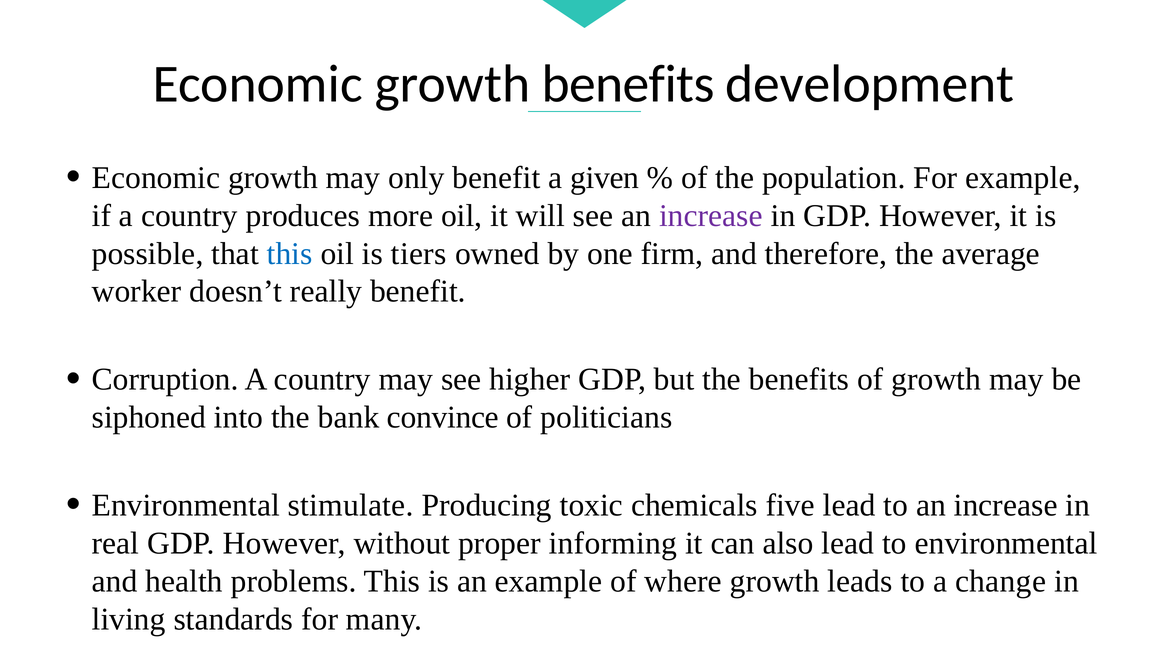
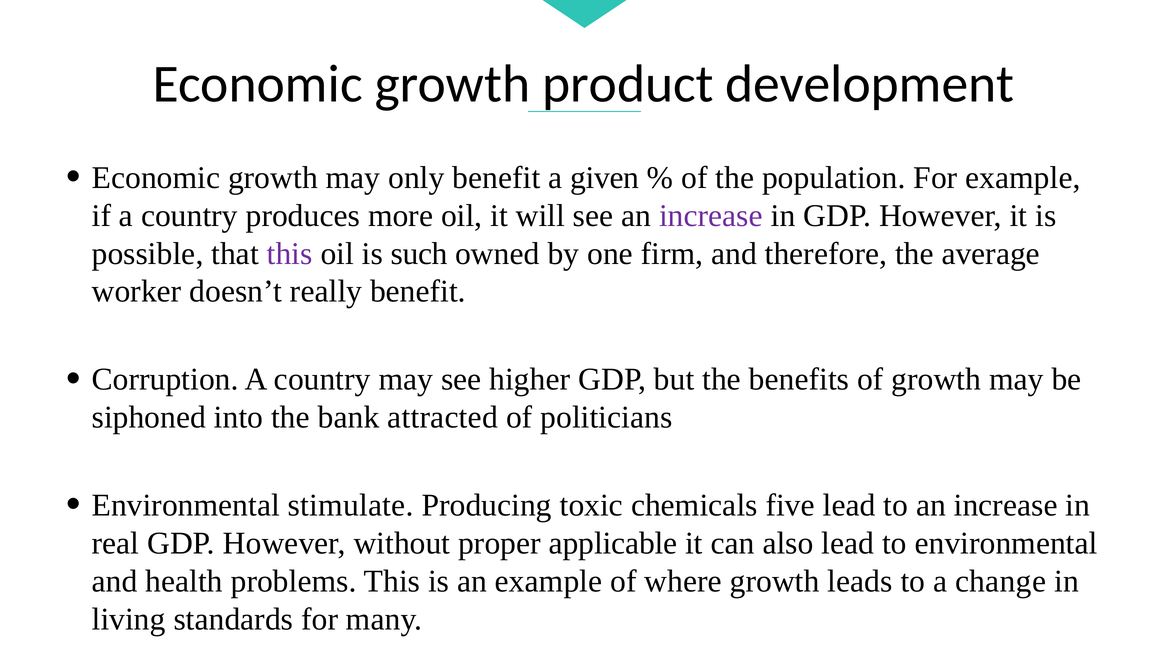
growth benefits: benefits -> product
this at (290, 254) colour: blue -> purple
tiers: tiers -> such
convince: convince -> attracted
informing: informing -> applicable
